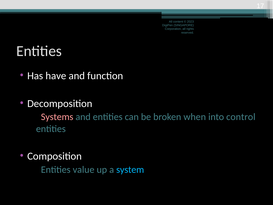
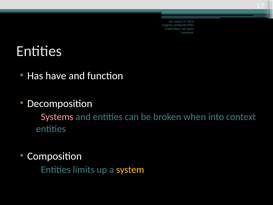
control: control -> context
value: value -> limits
system colour: light blue -> yellow
